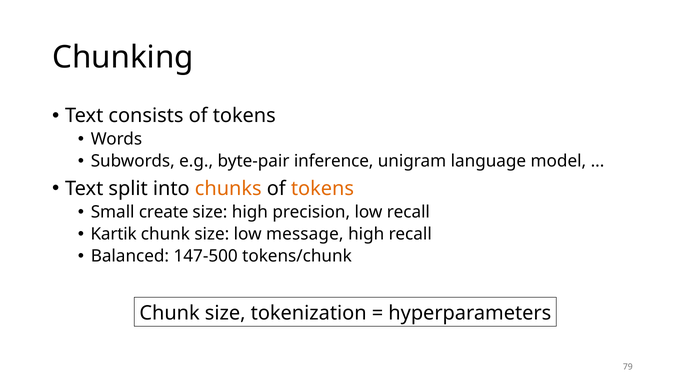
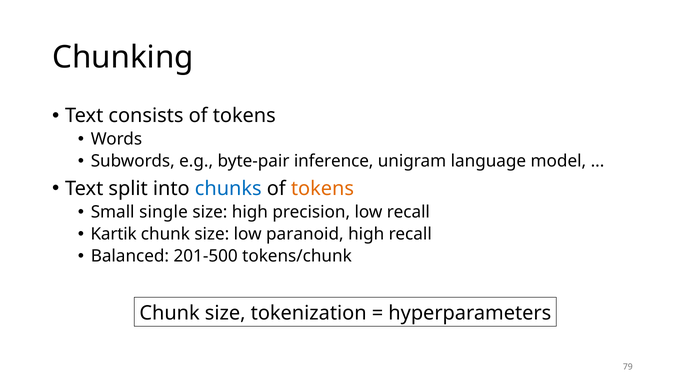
chunks colour: orange -> blue
create: create -> single
message: message -> paranoid
147-500: 147-500 -> 201-500
